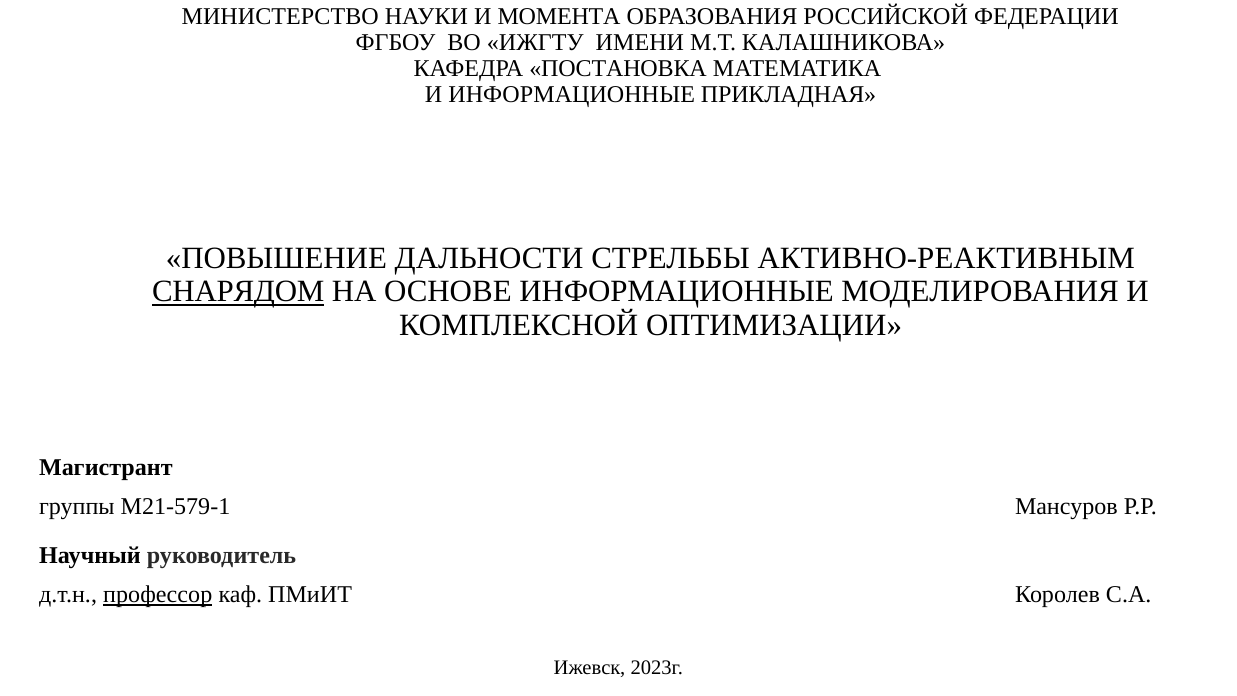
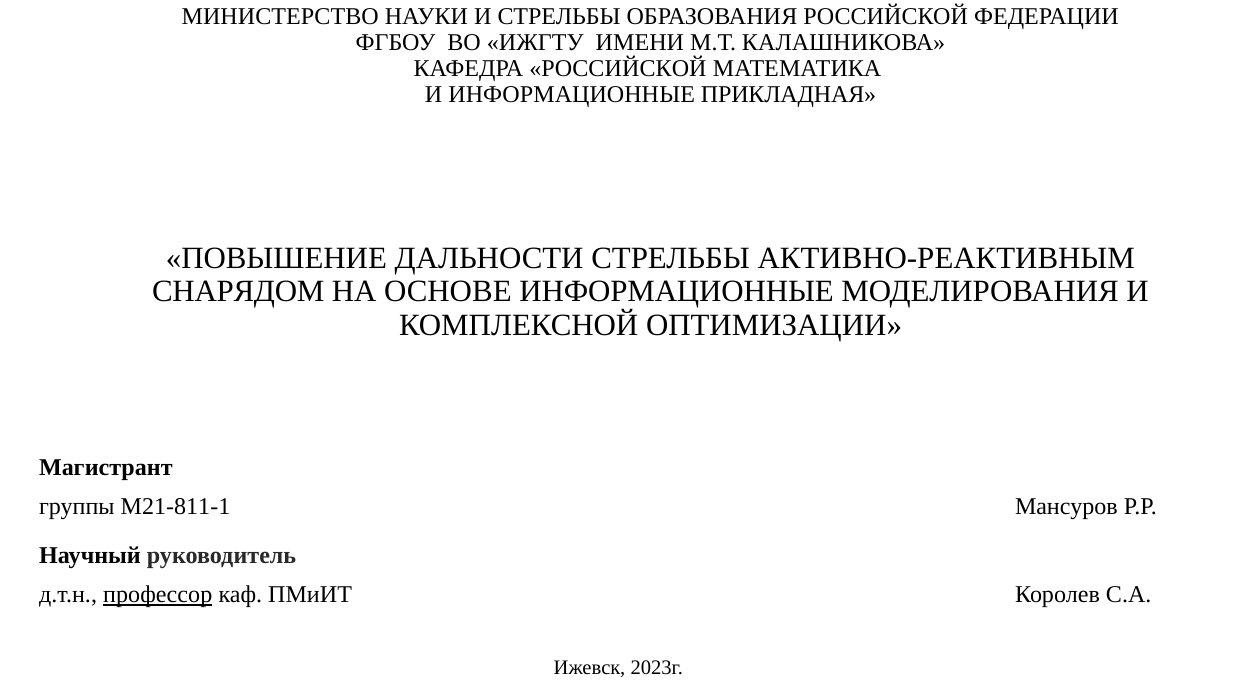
И МОМЕНТА: МОМЕНТА -> СТРЕЛЬБЫ
КАФЕДРА ПОСТАНОВКА: ПОСТАНОВКА -> РОССИЙСКОЙ
СНАРЯДОМ underline: present -> none
М21-579-1: М21-579-1 -> М21-811-1
